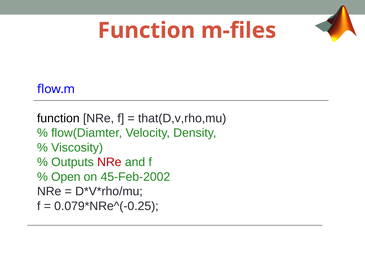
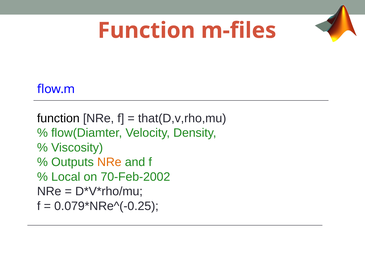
NRe at (109, 162) colour: red -> orange
Open: Open -> Local
45-Feb-2002: 45-Feb-2002 -> 70-Feb-2002
